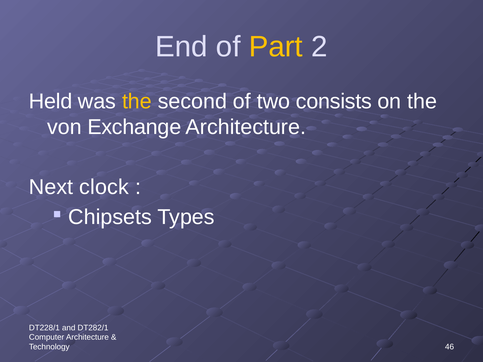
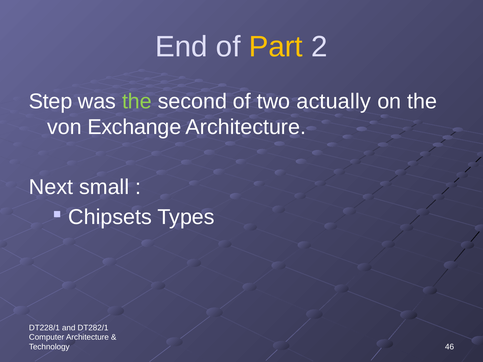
Held: Held -> Step
the at (137, 101) colour: yellow -> light green
consists: consists -> actually
clock: clock -> small
